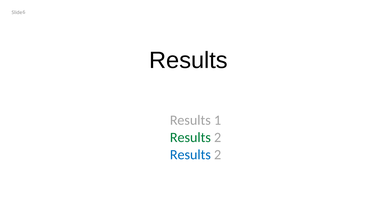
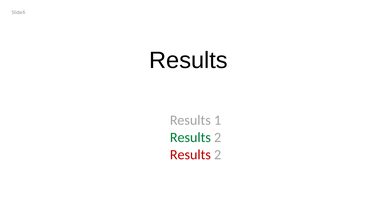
Results at (190, 155) colour: blue -> red
